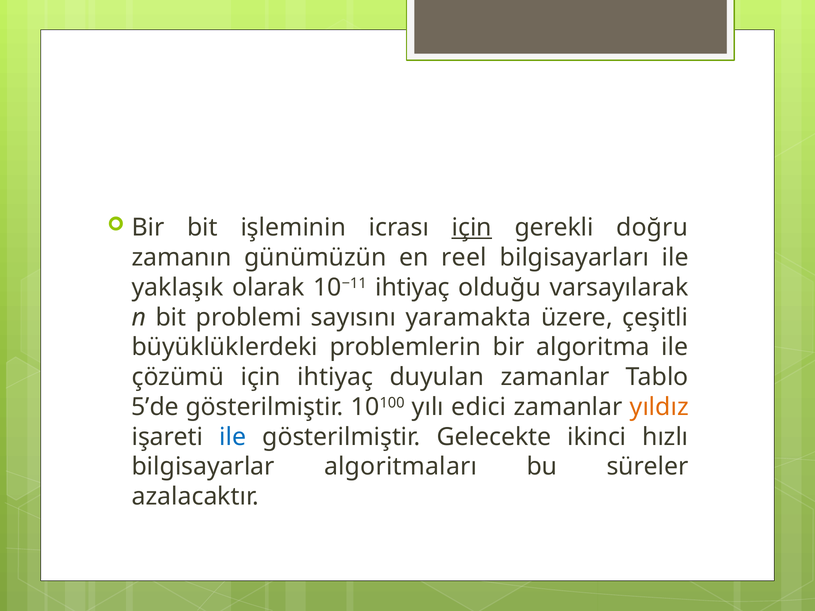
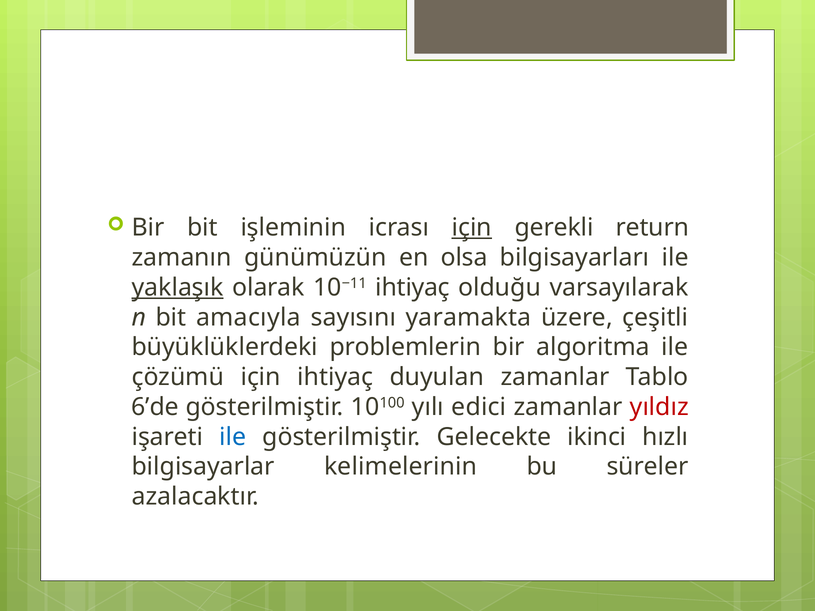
doğru: doğru -> return
reel: reel -> olsa
yaklaşık underline: none -> present
problemi: problemi -> amacıyla
5’de: 5’de -> 6’de
yıldız colour: orange -> red
algoritmaları: algoritmaları -> kelimelerinin
